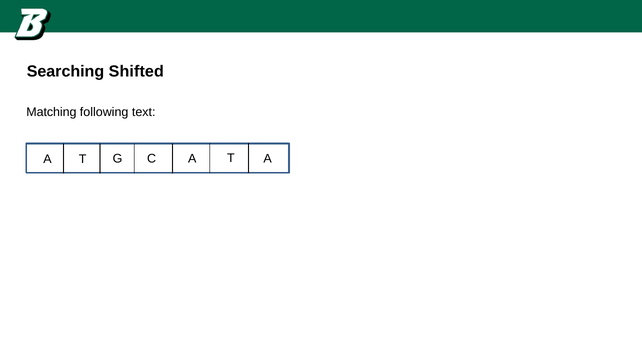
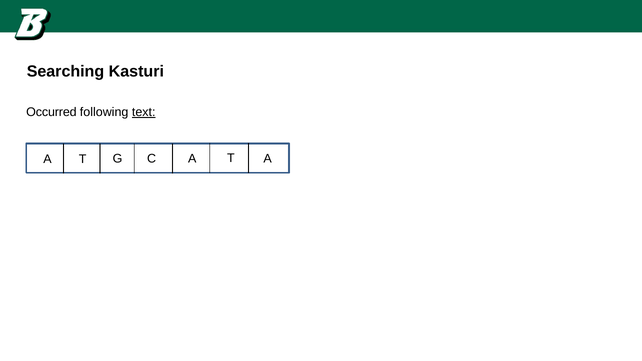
Shifted: Shifted -> Kasturi
Matching: Matching -> Occurred
text underline: none -> present
